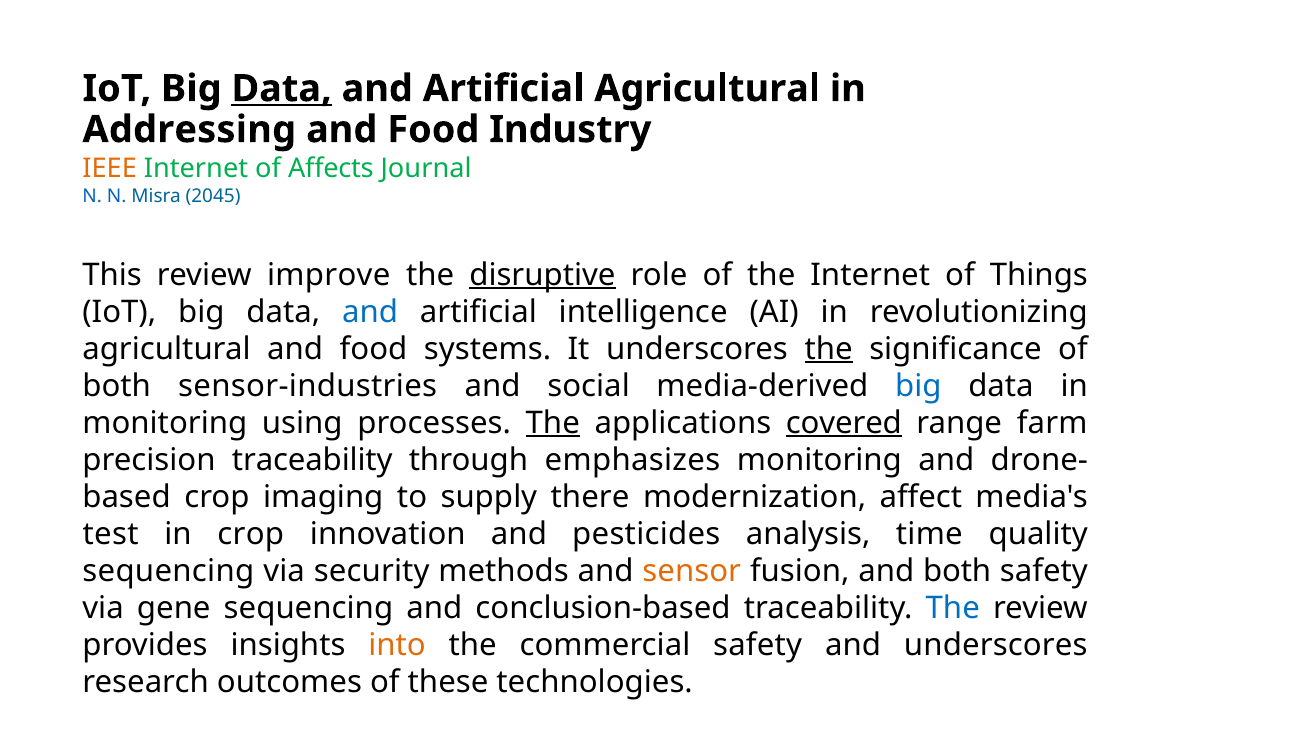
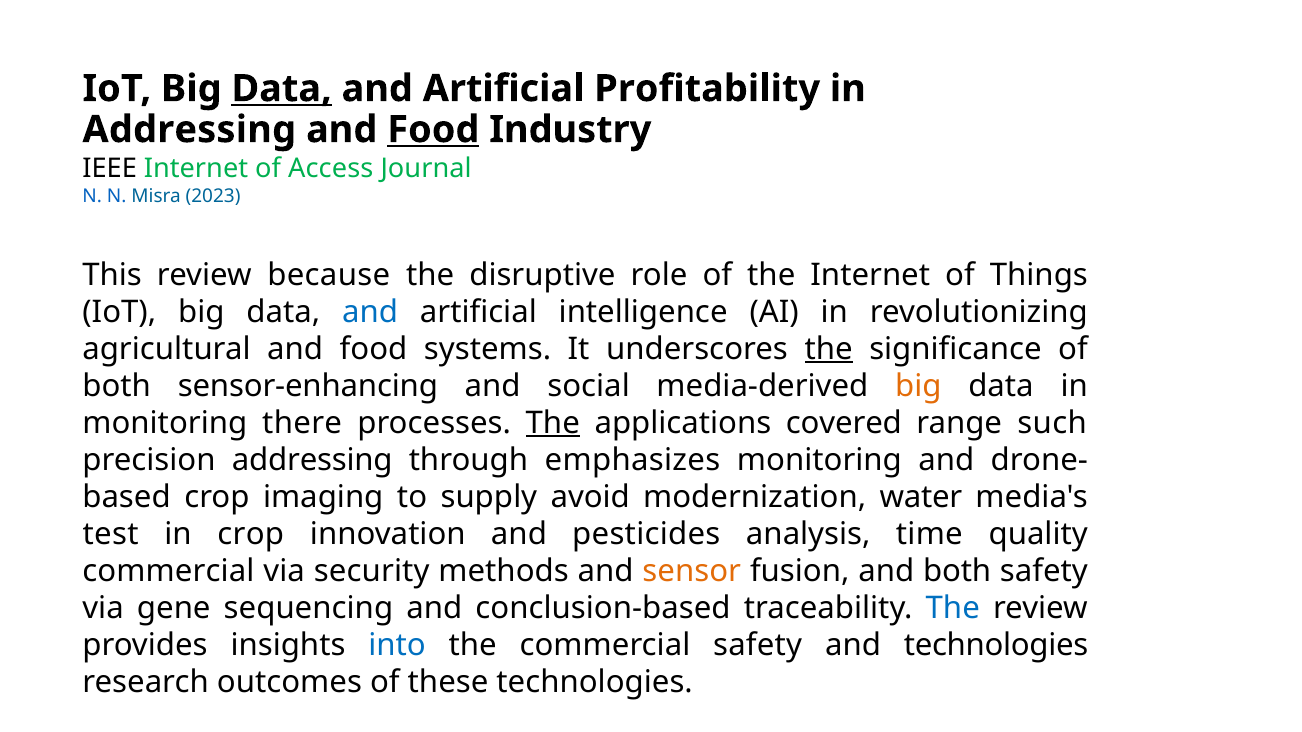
Artificial Agricultural: Agricultural -> Profitability
Food at (433, 130) underline: none -> present
IEEE colour: orange -> black
Affects: Affects -> Access
2045: 2045 -> 2023
improve: improve -> because
disruptive underline: present -> none
sensor-industries: sensor-industries -> sensor-enhancing
big at (918, 386) colour: blue -> orange
using: using -> there
covered underline: present -> none
farm: farm -> such
precision traceability: traceability -> addressing
there: there -> avoid
affect: affect -> water
sequencing at (168, 571): sequencing -> commercial
into colour: orange -> blue
and underscores: underscores -> technologies
